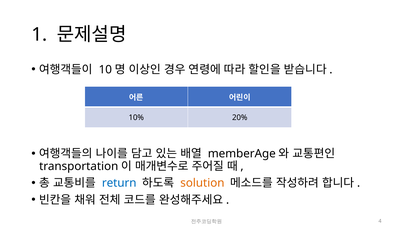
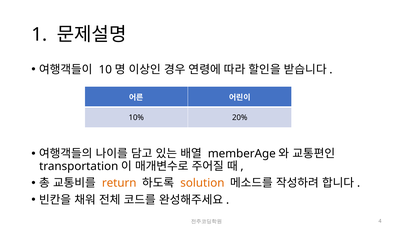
return colour: blue -> orange
